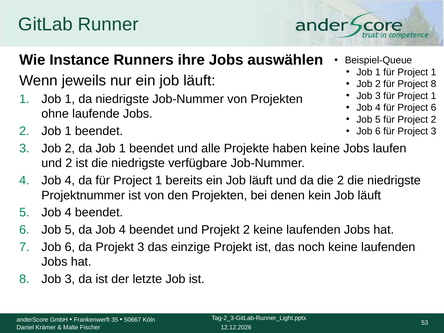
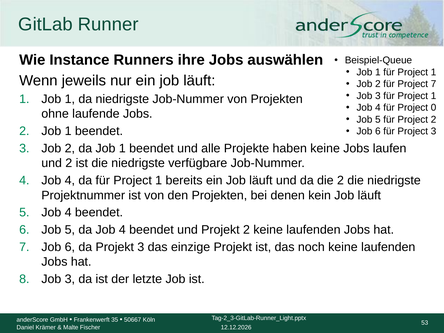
Project 8: 8 -> 7
Project 6: 6 -> 0
